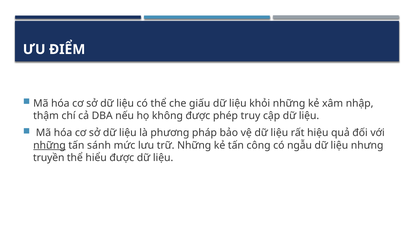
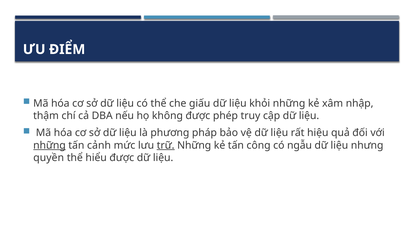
sánh: sánh -> cảnh
trữ underline: none -> present
truyền: truyền -> quyền
